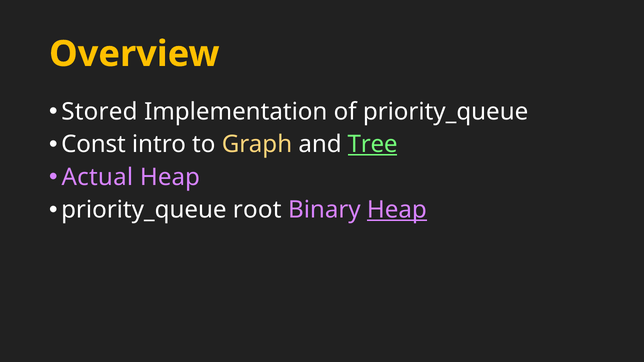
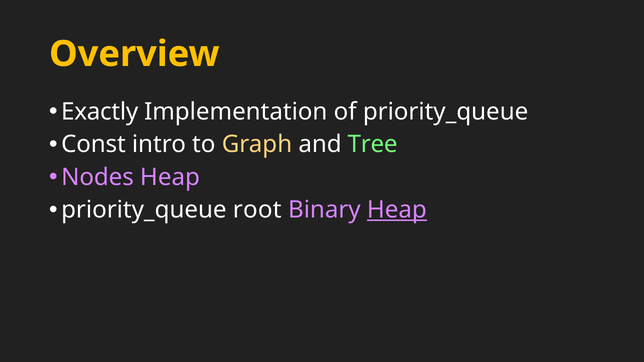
Stored: Stored -> Exactly
Tree underline: present -> none
Actual: Actual -> Nodes
